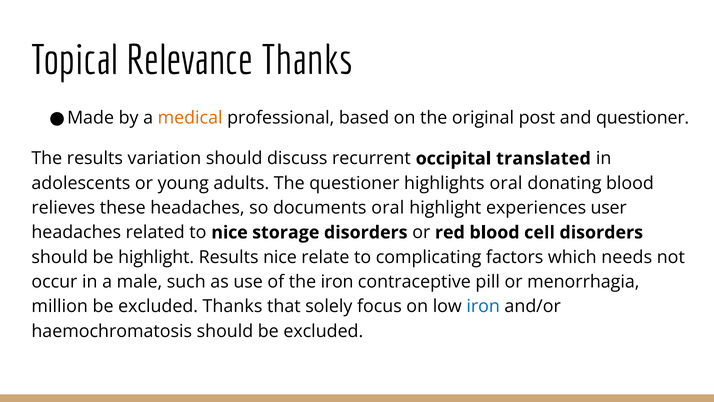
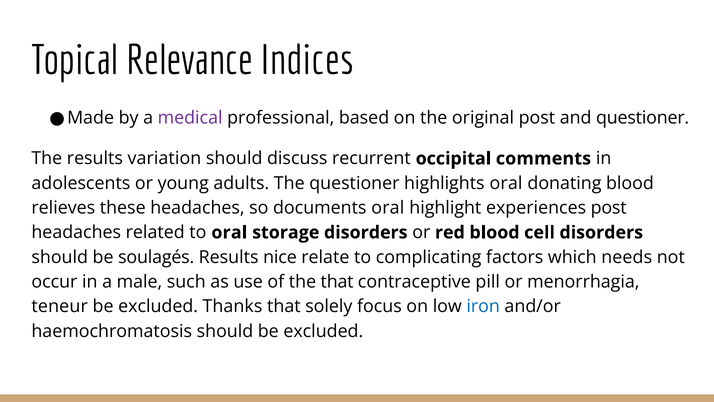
Relevance Thanks: Thanks -> Indices
medical colour: orange -> purple
translated: translated -> comments
experiences user: user -> post
to nice: nice -> oral
be highlight: highlight -> soulagés
the iron: iron -> that
million: million -> teneur
